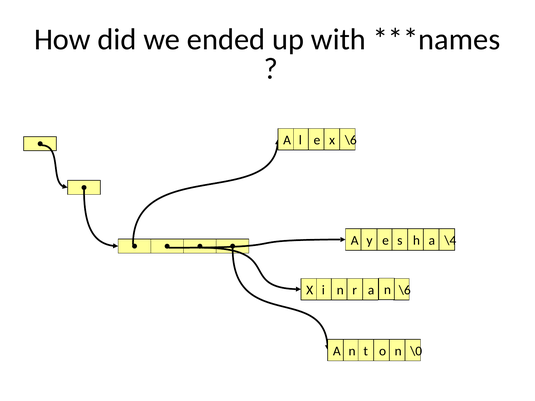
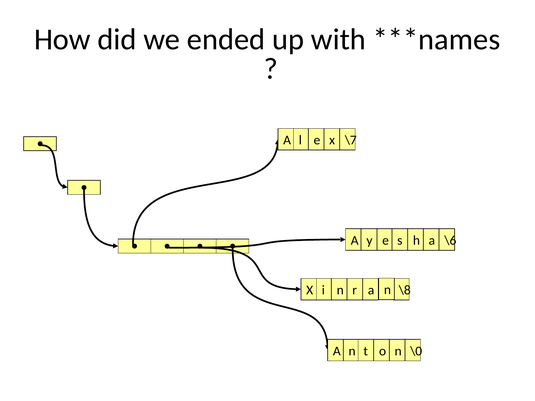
x \6: \6 -> \7
\4: \4 -> \6
r \6: \6 -> \8
